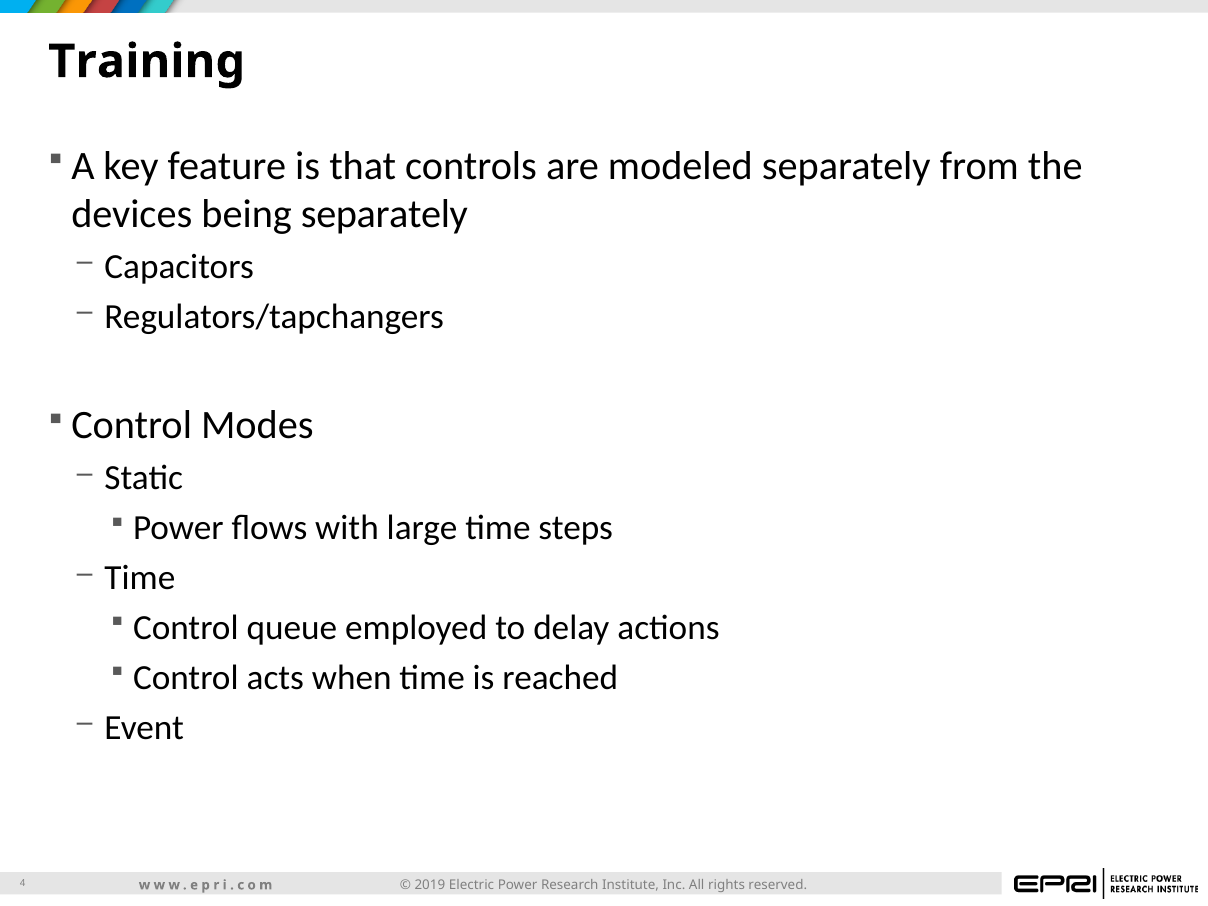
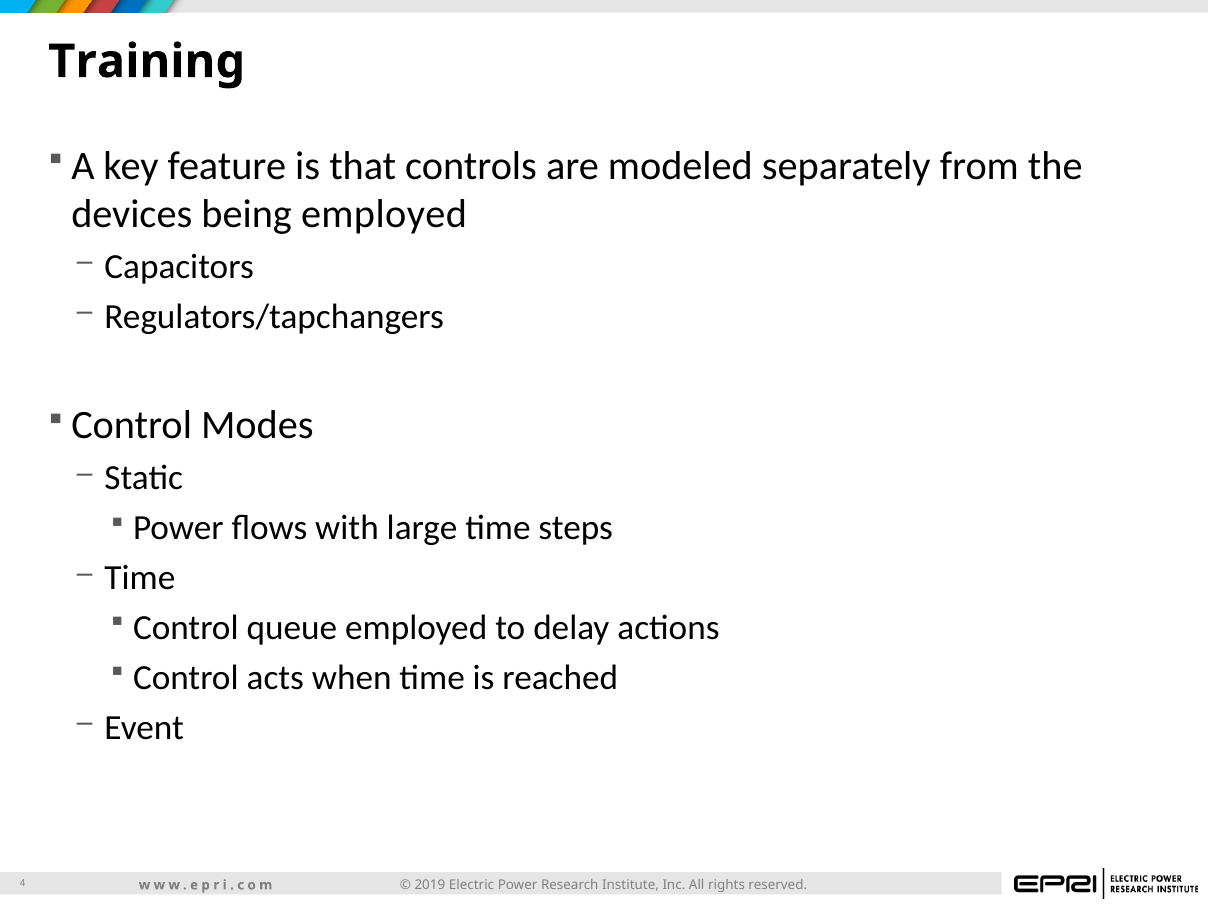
being separately: separately -> employed
